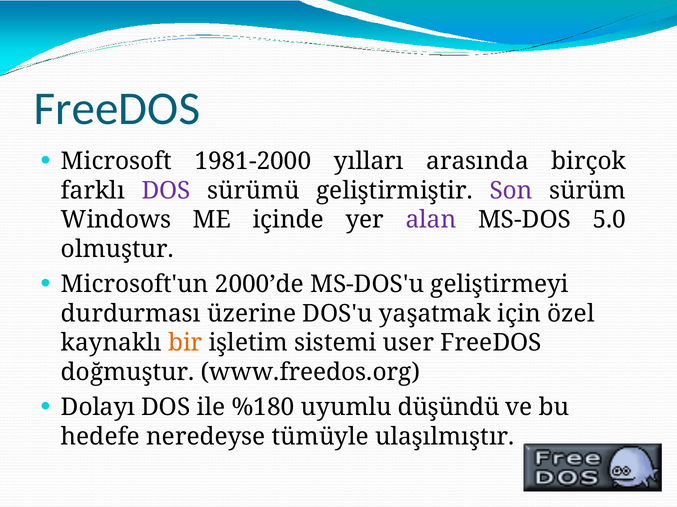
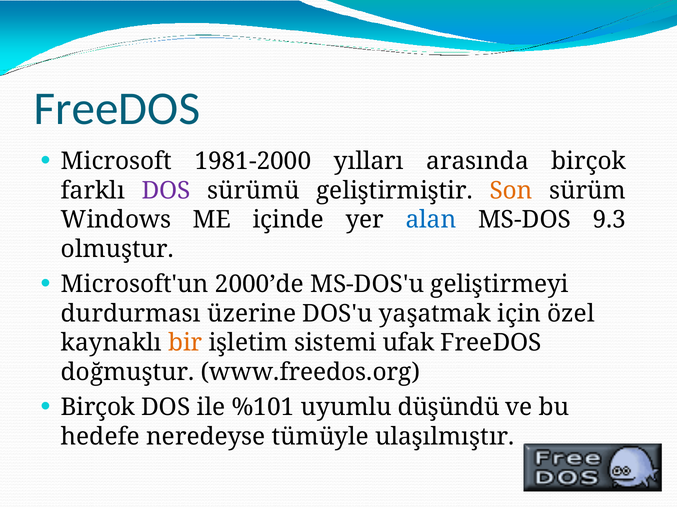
Son colour: purple -> orange
alan colour: purple -> blue
5.0: 5.0 -> 9.3
user: user -> ufak
Dolayı at (98, 408): Dolayı -> Birçok
%180: %180 -> %101
